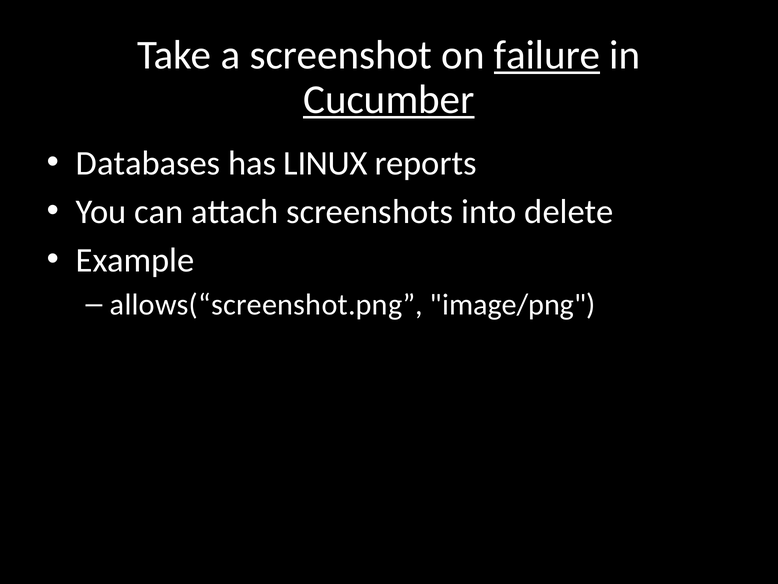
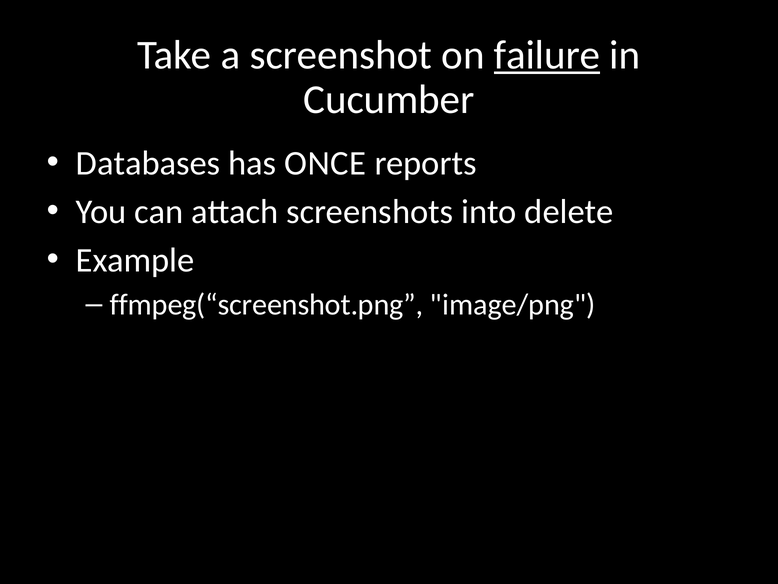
Cucumber underline: present -> none
LINUX: LINUX -> ONCE
allows(“screenshot.png: allows(“screenshot.png -> ffmpeg(“screenshot.png
